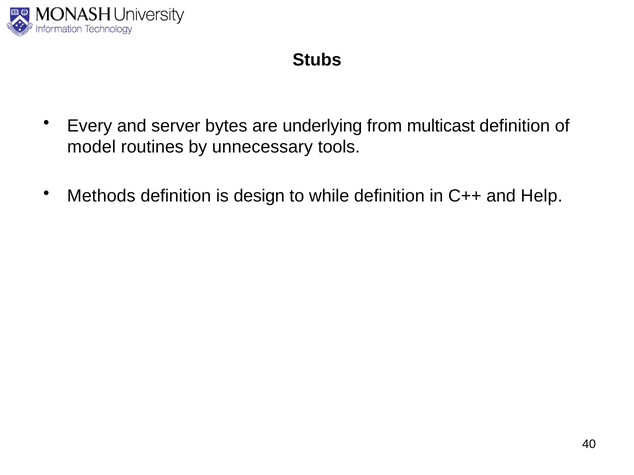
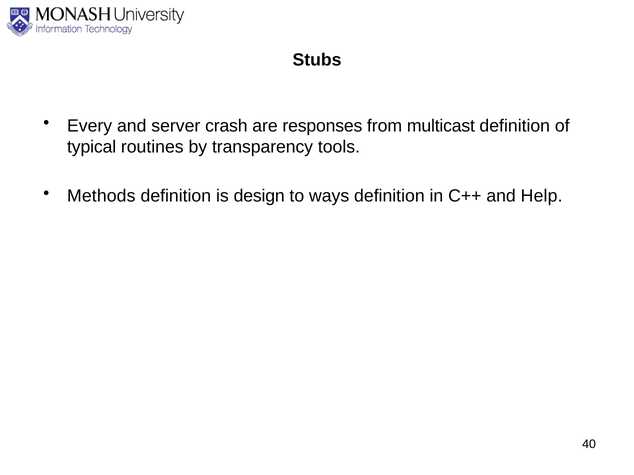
bytes: bytes -> crash
underlying: underlying -> responses
model: model -> typical
unnecessary: unnecessary -> transparency
while: while -> ways
